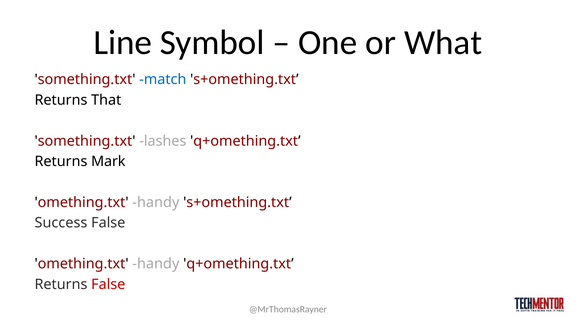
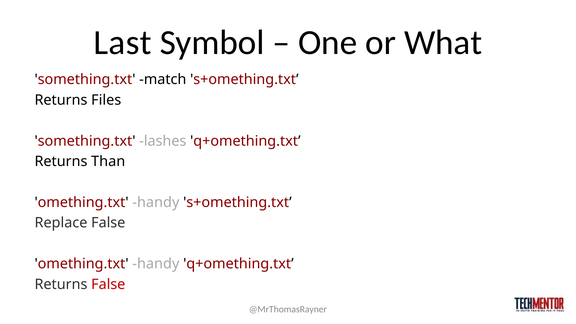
Line: Line -> Last
match colour: blue -> black
That: That -> Files
Mark: Mark -> Than
Success: Success -> Replace
